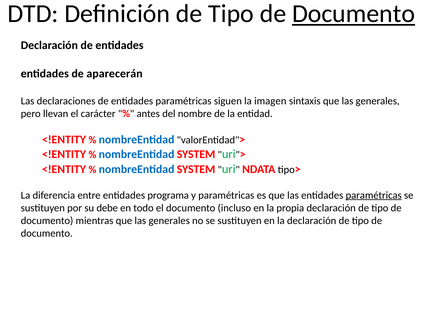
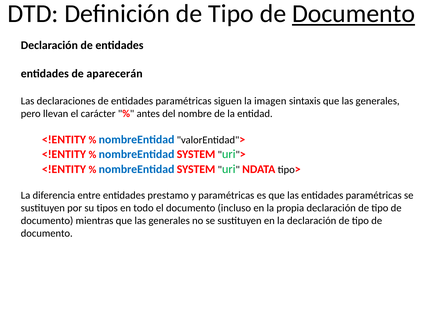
programa: programa -> prestamo
paramétricas at (374, 195) underline: present -> none
debe: debe -> tipos
